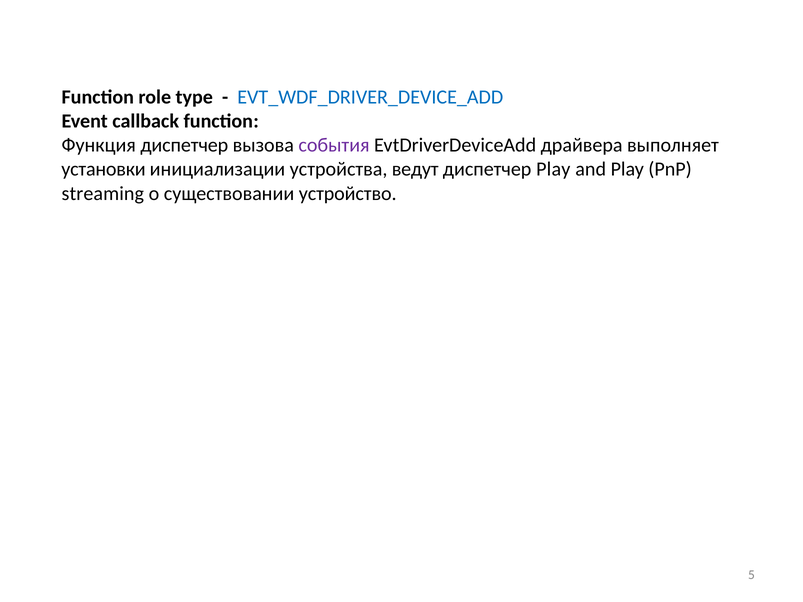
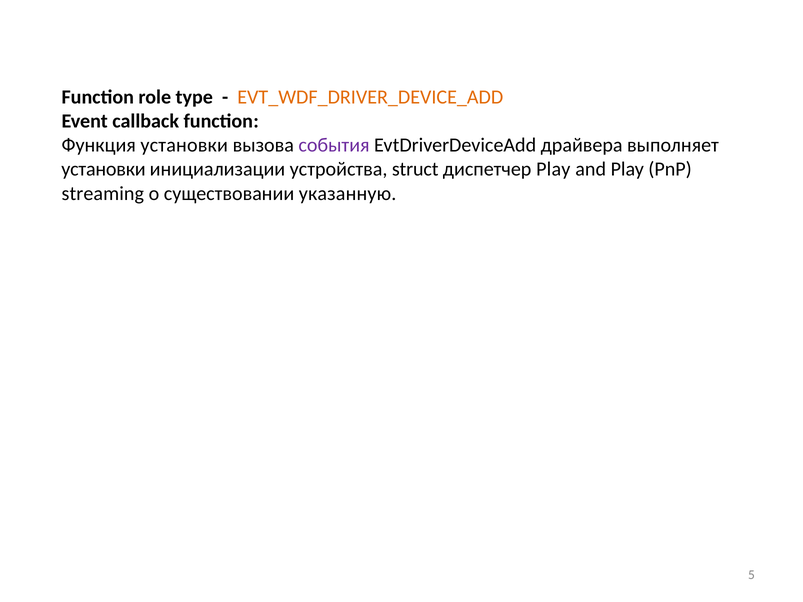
EVT_WDF_DRIVER_DEVICE_ADD colour: blue -> orange
Функция диспетчер: диспетчер -> установки
ведут: ведут -> struct
устройство: устройство -> указанную
